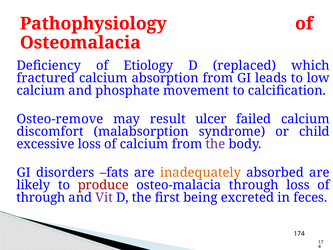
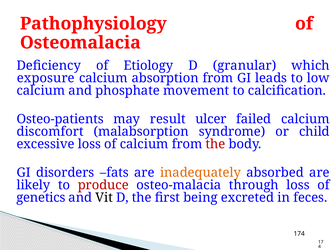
replaced: replaced -> granular
fractured: fractured -> exposure
Osteo-remove: Osteo-remove -> Osteo-patients
the at (216, 144) colour: purple -> red
through at (41, 197): through -> genetics
Vit colour: purple -> black
